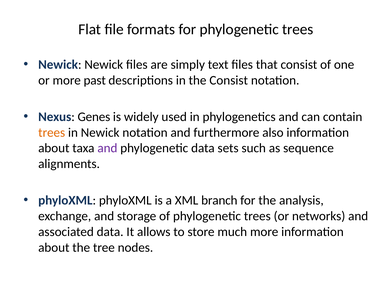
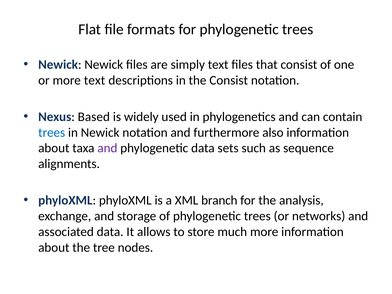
more past: past -> text
Genes: Genes -> Based
trees at (52, 132) colour: orange -> blue
